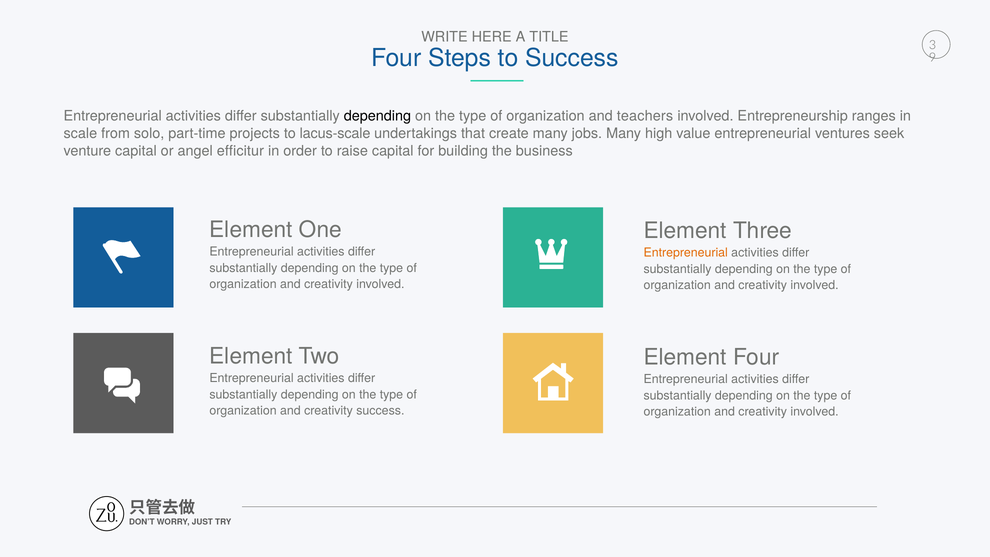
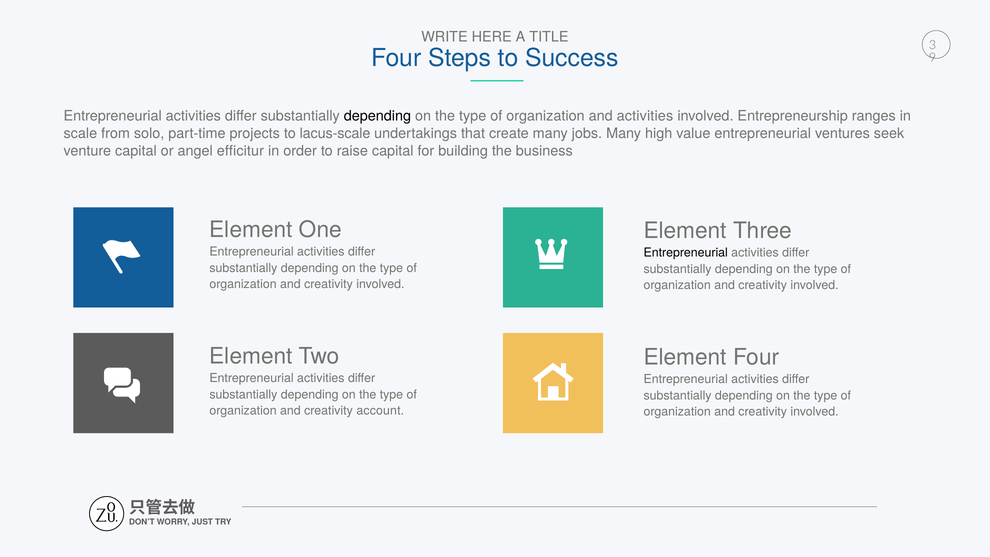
and teachers: teachers -> activities
Entrepreneurial at (686, 253) colour: orange -> black
creativity success: success -> account
